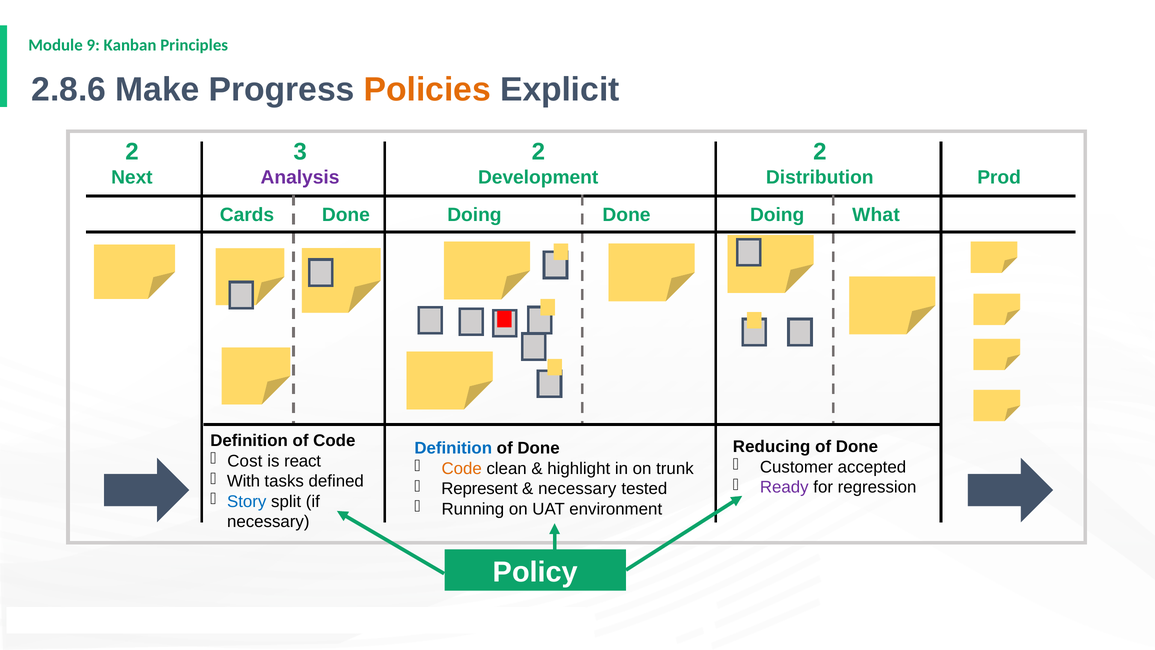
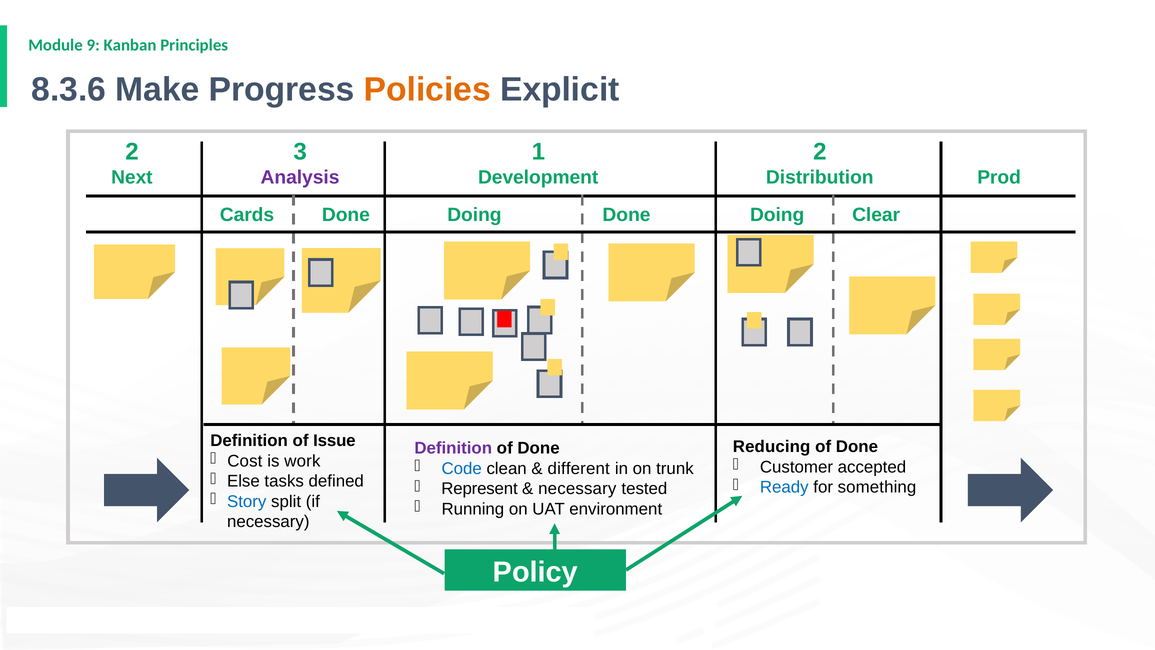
2.8.6: 2.8.6 -> 8.3.6
3 2: 2 -> 1
What: What -> Clear
of Code: Code -> Issue
Definition at (453, 448) colour: blue -> purple
react: react -> work
Code at (462, 468) colour: orange -> blue
highlight: highlight -> different
With at (243, 481): With -> Else
Ready colour: purple -> blue
regression: regression -> something
